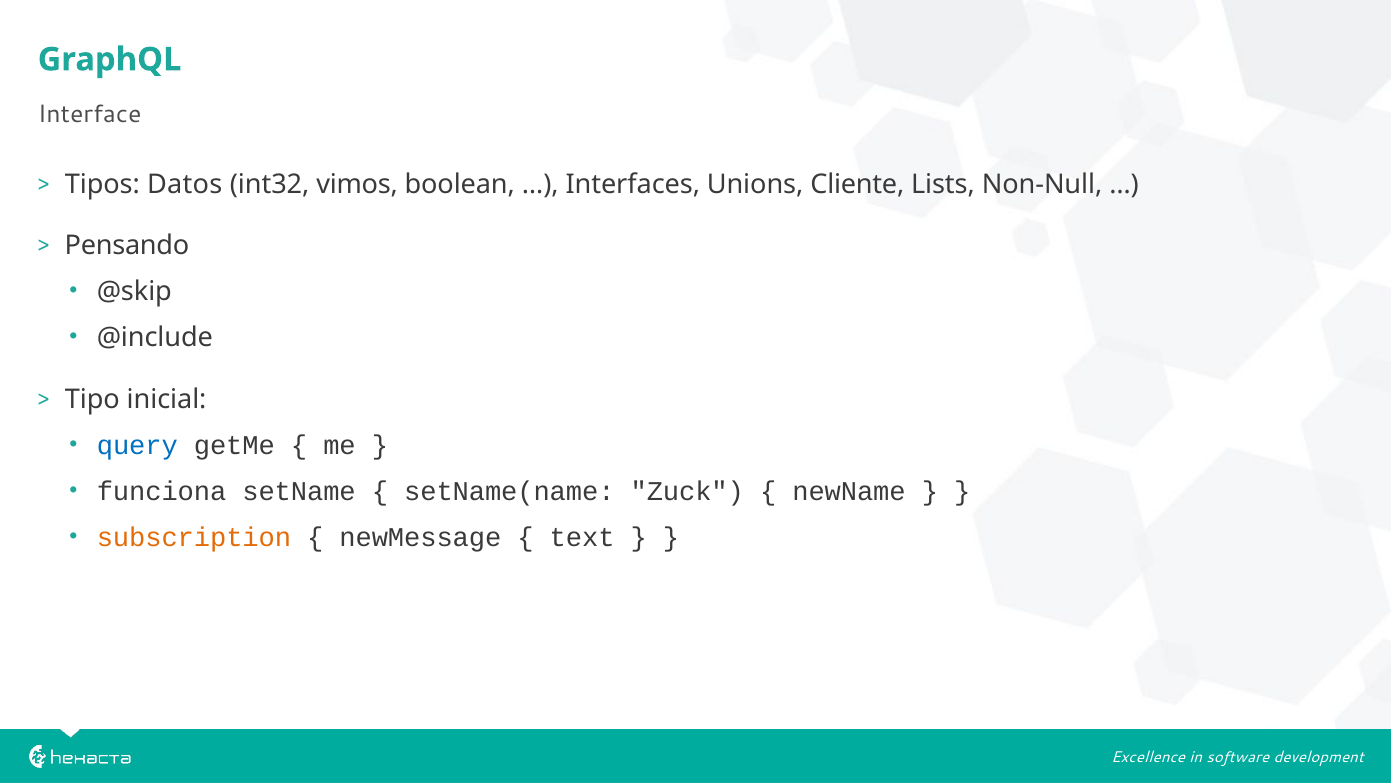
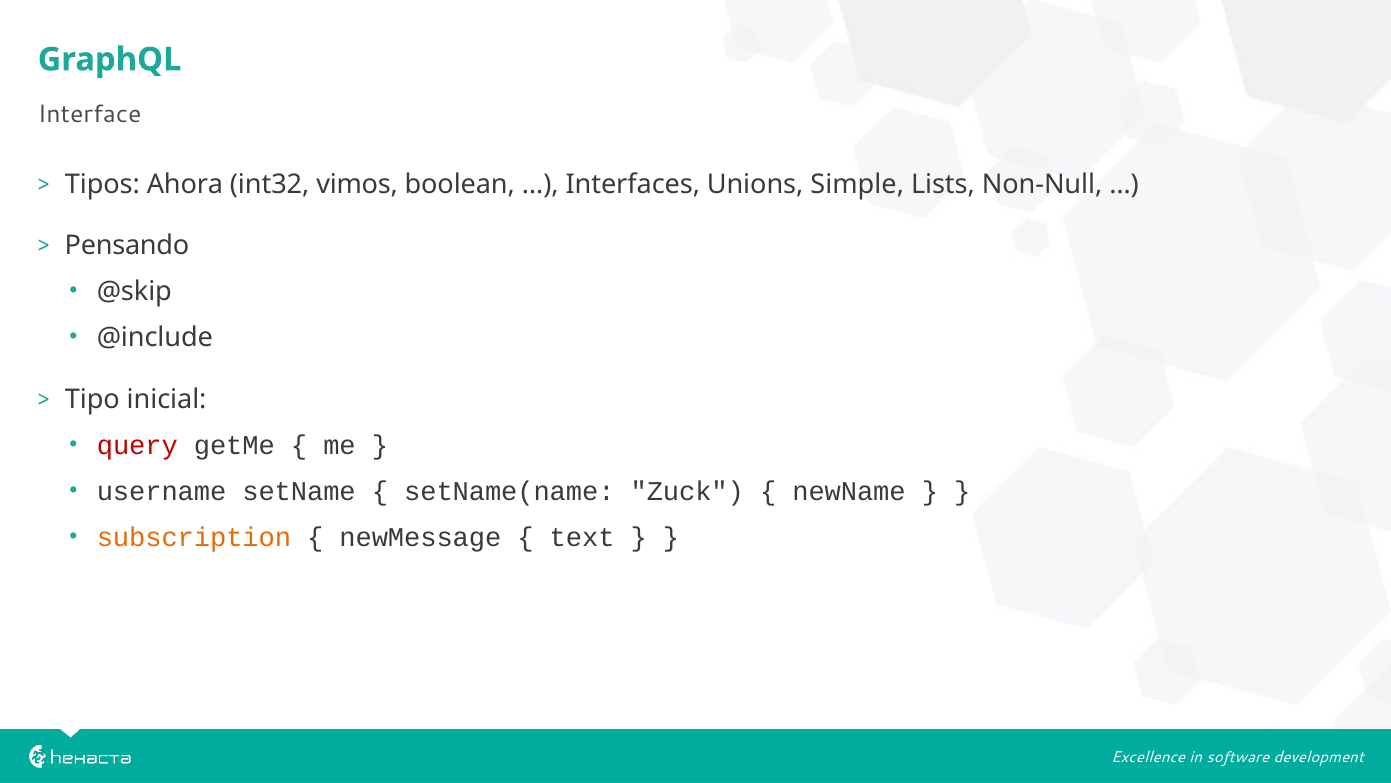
Datos: Datos -> Ahora
Cliente: Cliente -> Simple
query colour: blue -> red
funciona: funciona -> username
